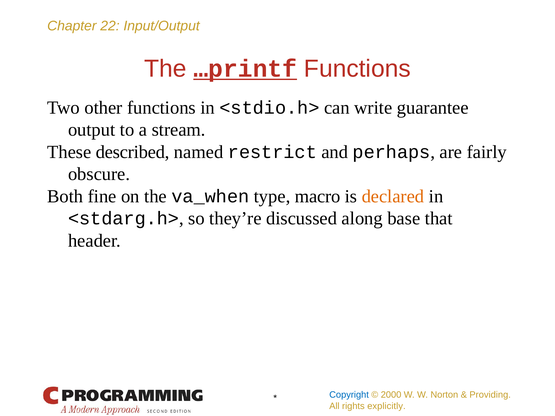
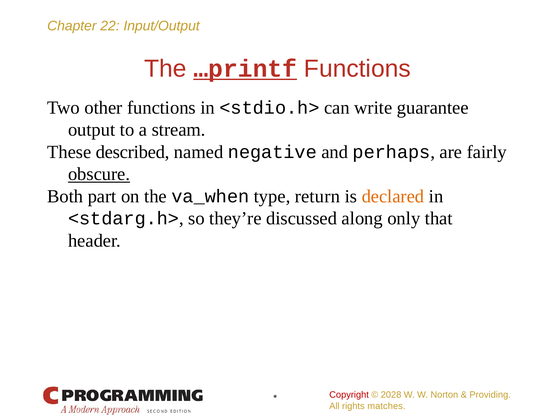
restrict: restrict -> negative
obscure underline: none -> present
fine: fine -> part
macro: macro -> return
base: base -> only
Copyright colour: blue -> red
2000: 2000 -> 2028
explicitly: explicitly -> matches
